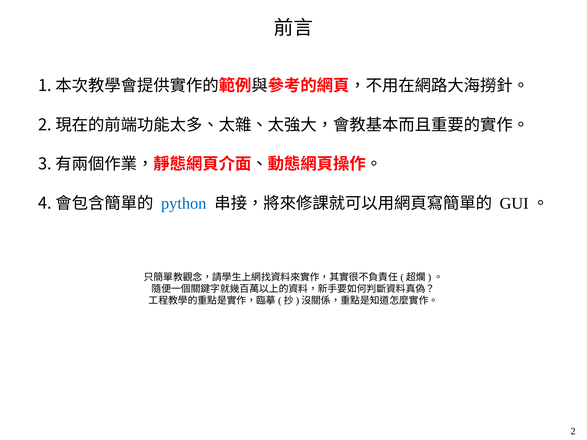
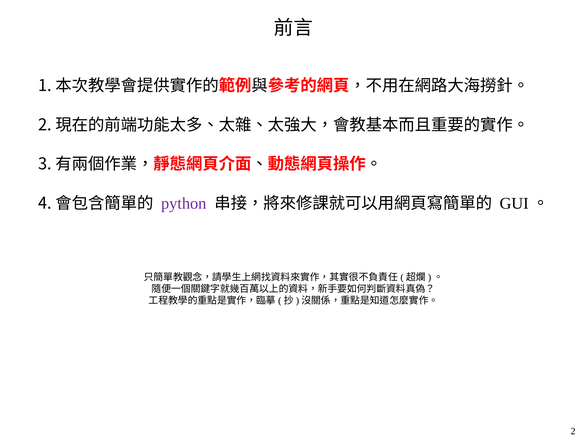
python colour: blue -> purple
